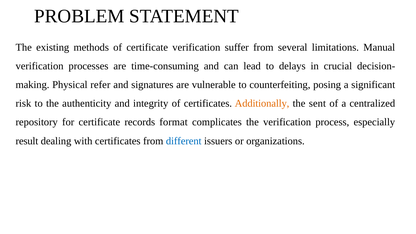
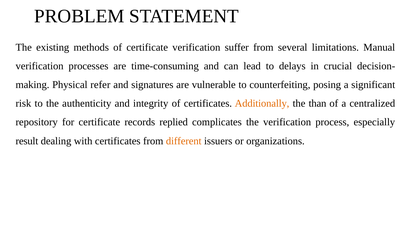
sent: sent -> than
format: format -> replied
different colour: blue -> orange
